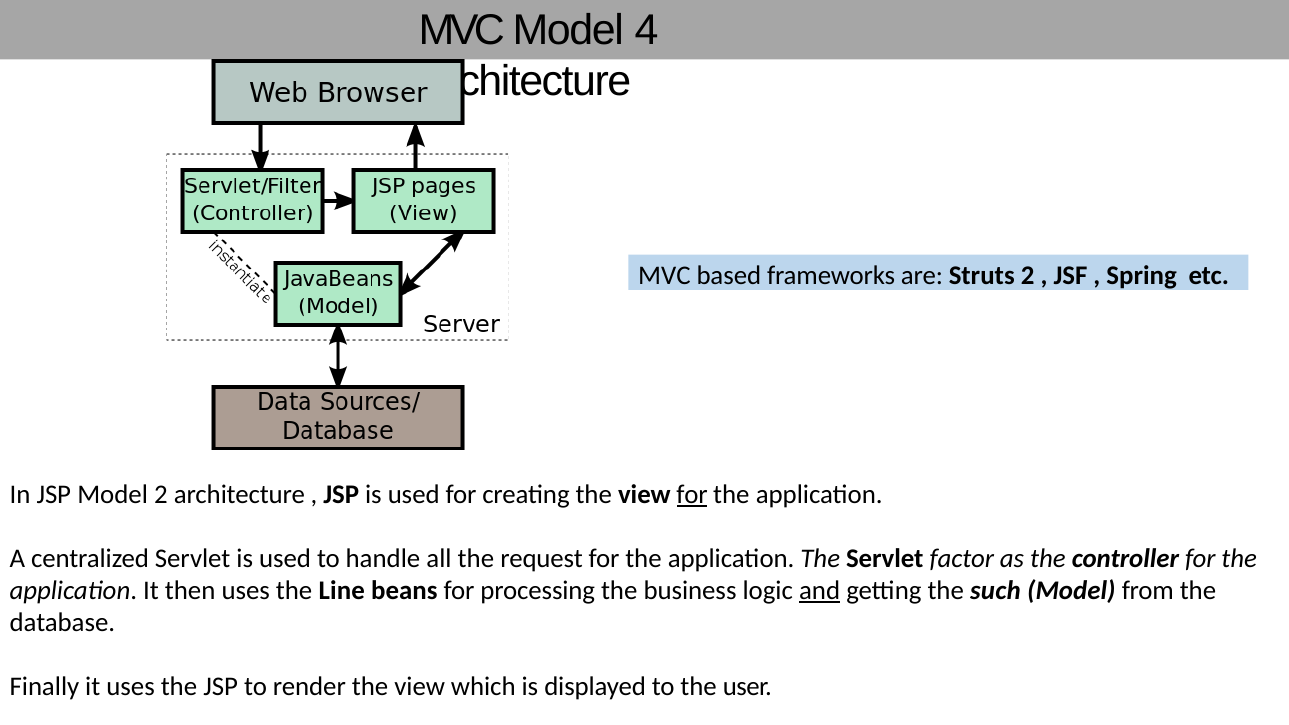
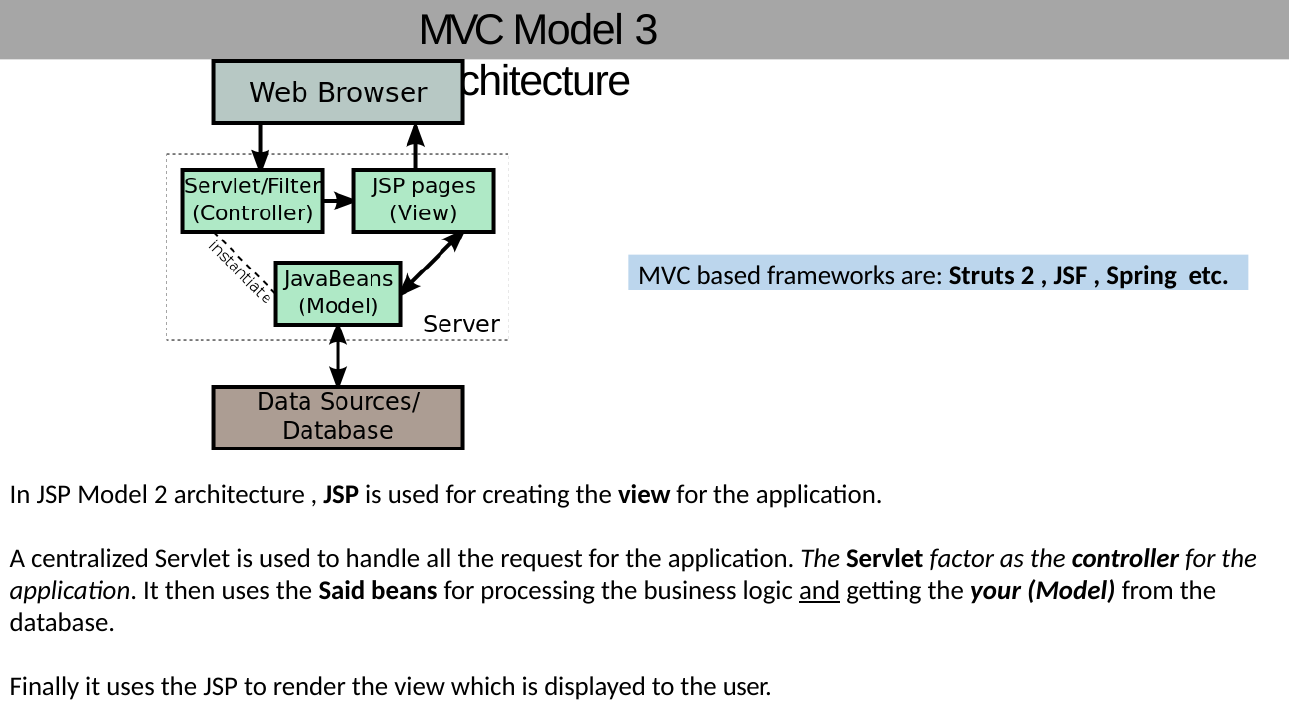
4: 4 -> 3
for at (692, 494) underline: present -> none
Line: Line -> Said
such: such -> your
